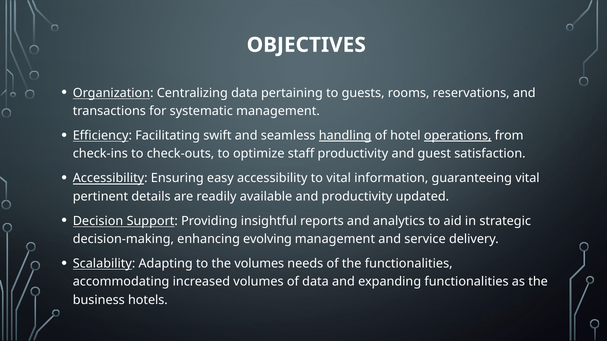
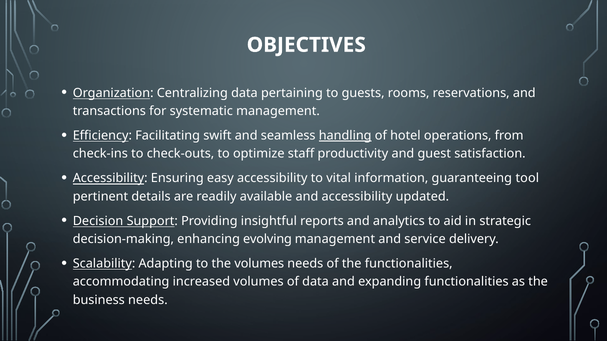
operations underline: present -> none
guaranteeing vital: vital -> tool
and productivity: productivity -> accessibility
business hotels: hotels -> needs
